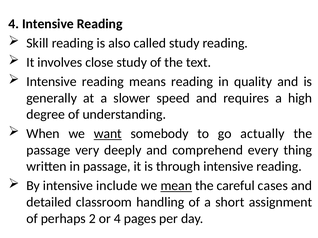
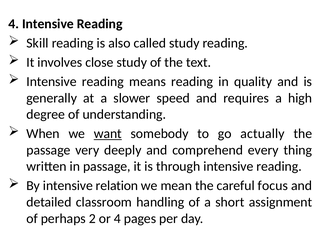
include: include -> relation
mean underline: present -> none
cases: cases -> focus
